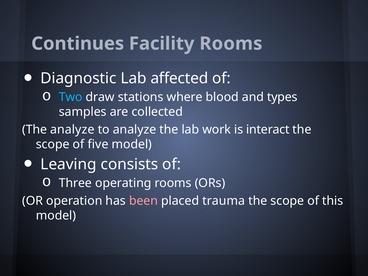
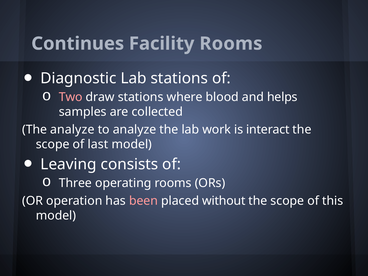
Lab affected: affected -> stations
Two colour: light blue -> pink
types: types -> helps
five: five -> last
trauma: trauma -> without
